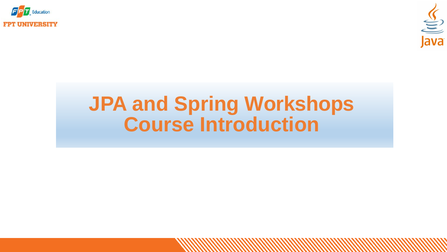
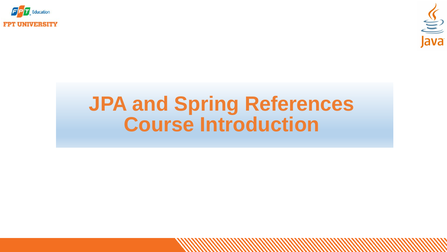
Workshops: Workshops -> References
